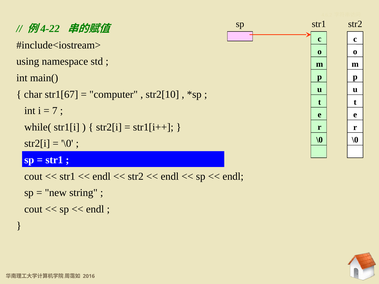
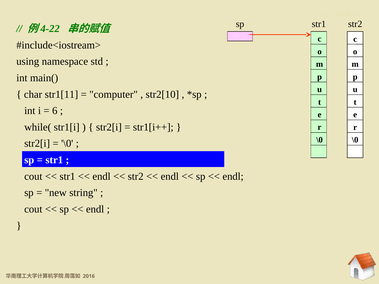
str1[67: str1[67 -> str1[11
7: 7 -> 6
